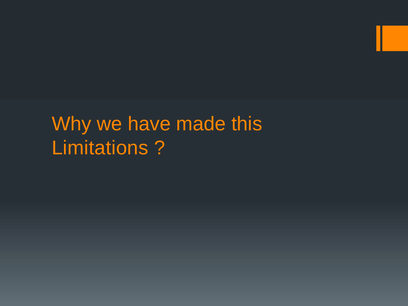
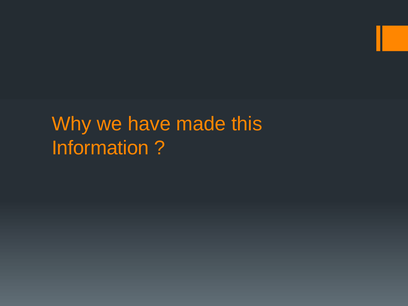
Limitations: Limitations -> Information
